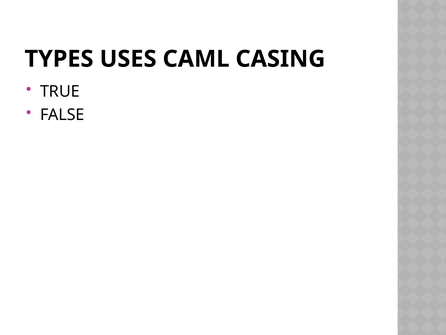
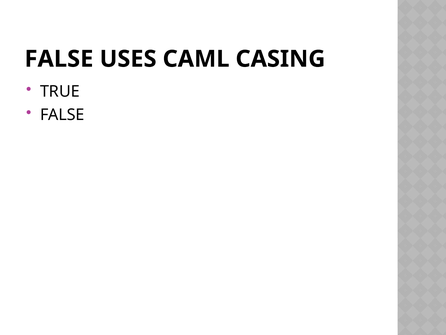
TYPES at (59, 59): TYPES -> FALSE
